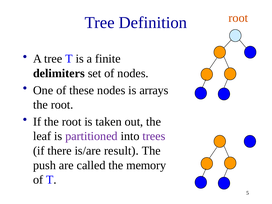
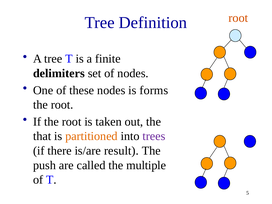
arrays: arrays -> forms
leaf: leaf -> that
partitioned colour: purple -> orange
memory: memory -> multiple
